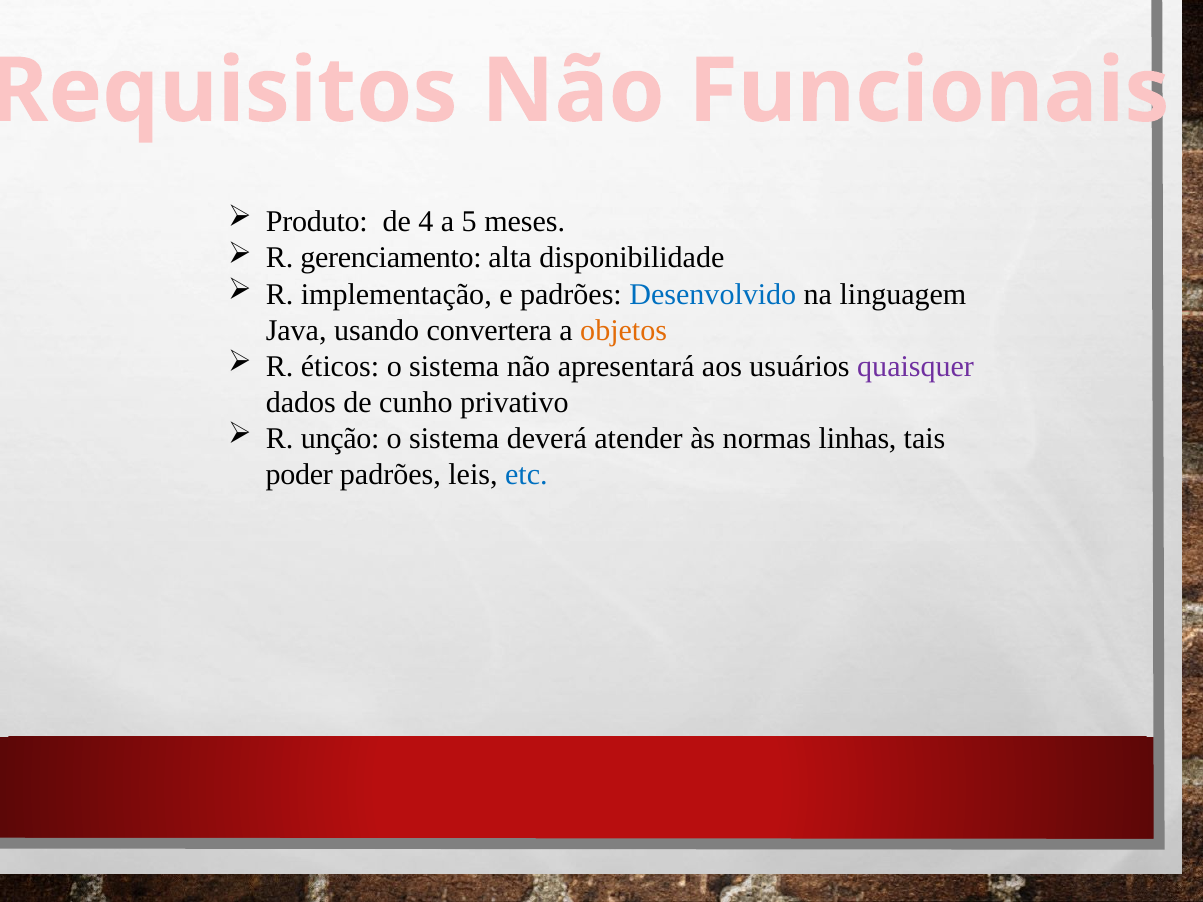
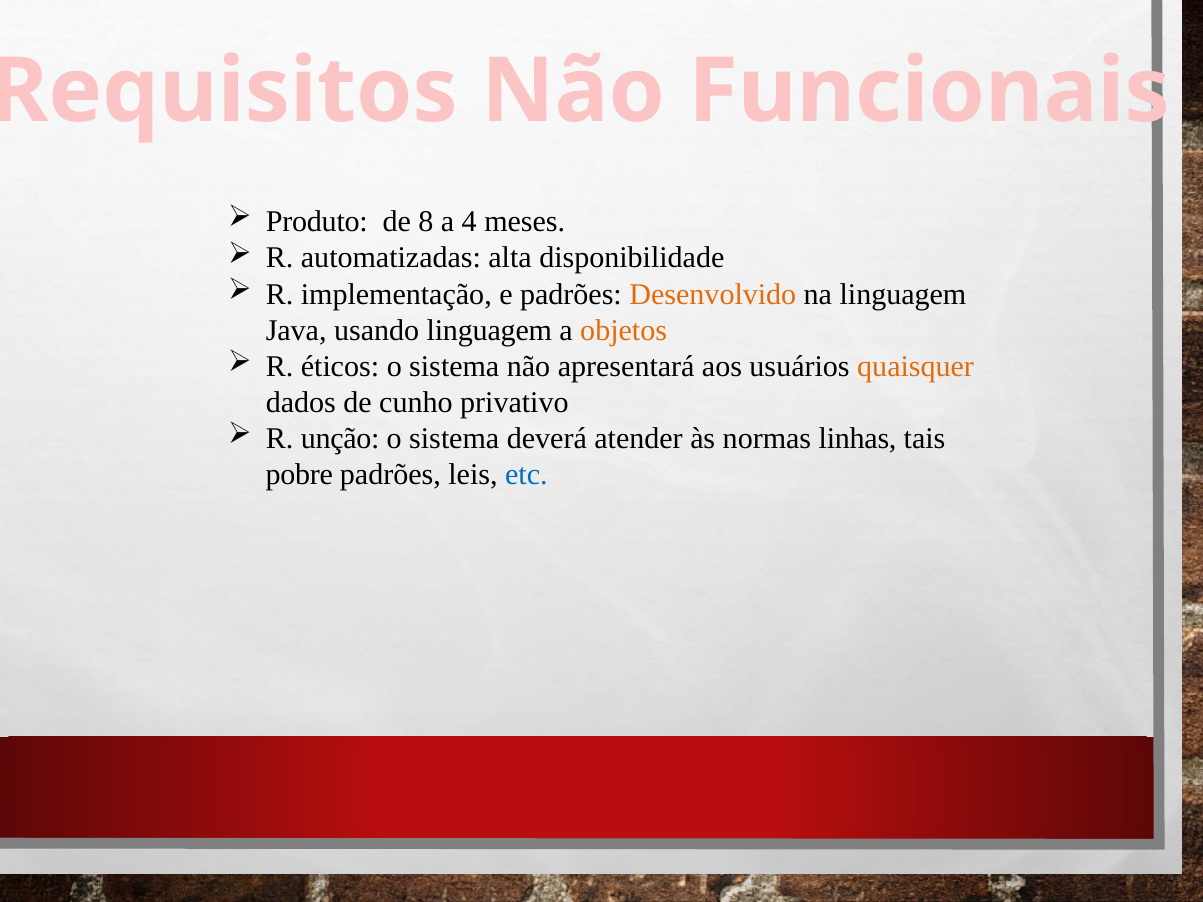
4: 4 -> 8
5: 5 -> 4
gerenciamento: gerenciamento -> automatizadas
Desenvolvido colour: blue -> orange
usando convertera: convertera -> linguagem
quaisquer colour: purple -> orange
poder: poder -> pobre
